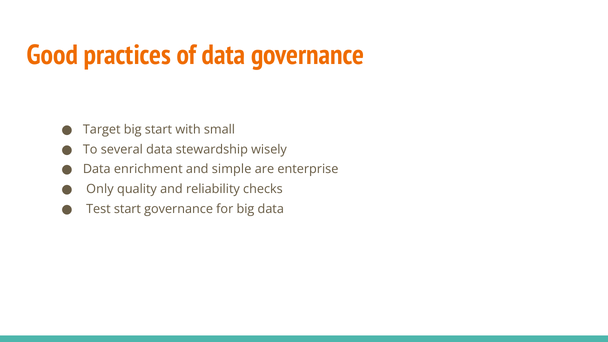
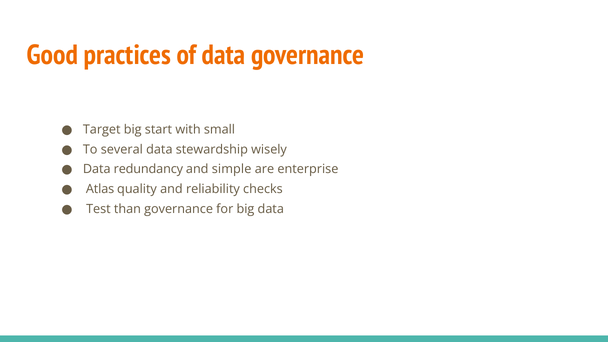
enrichment: enrichment -> redundancy
Only: Only -> Atlas
Test start: start -> than
